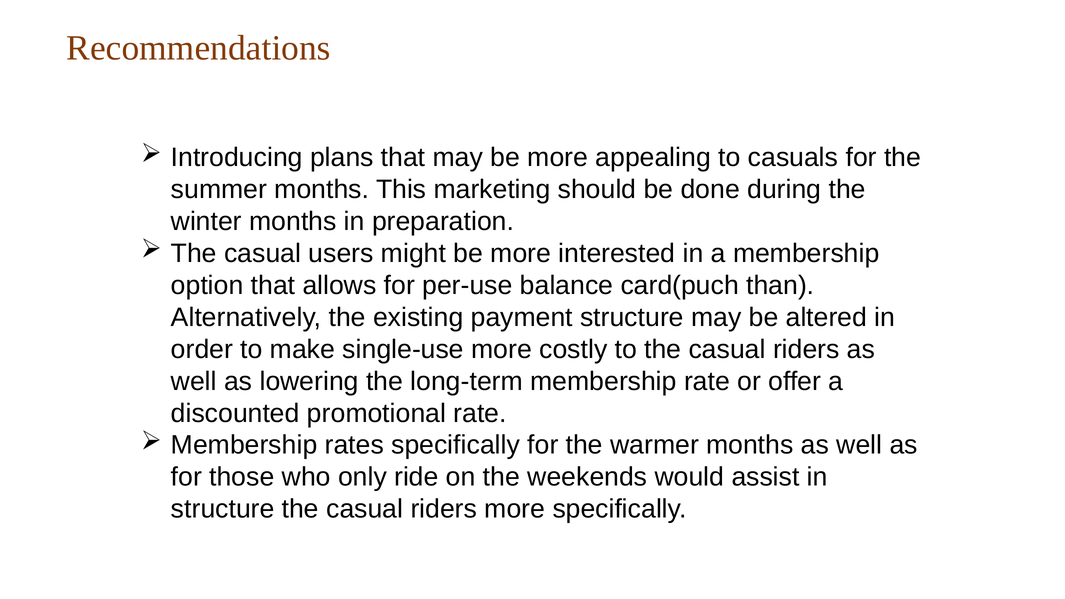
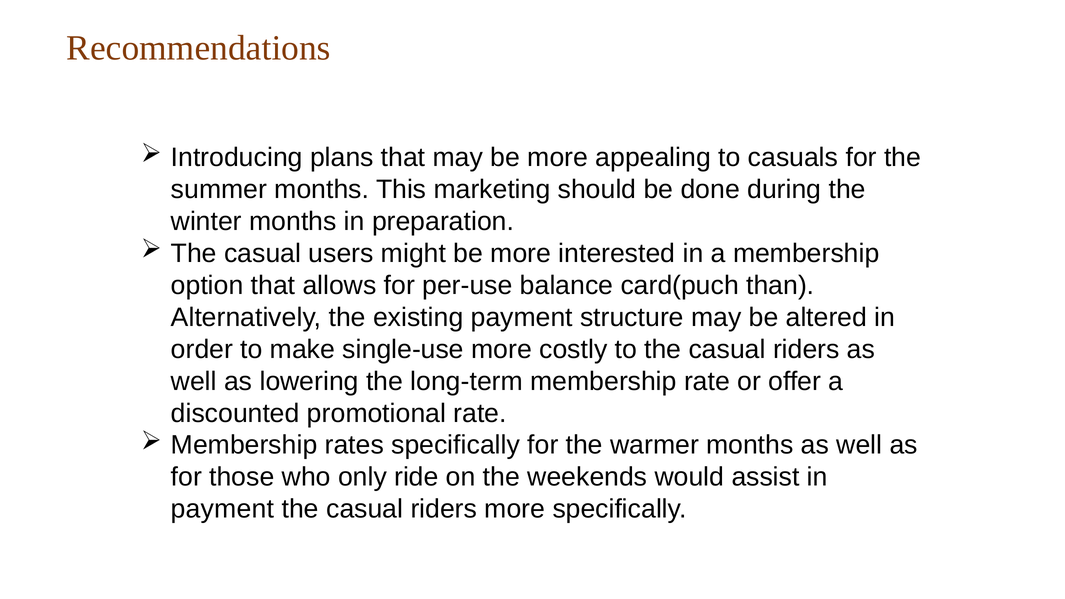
structure at (223, 509): structure -> payment
